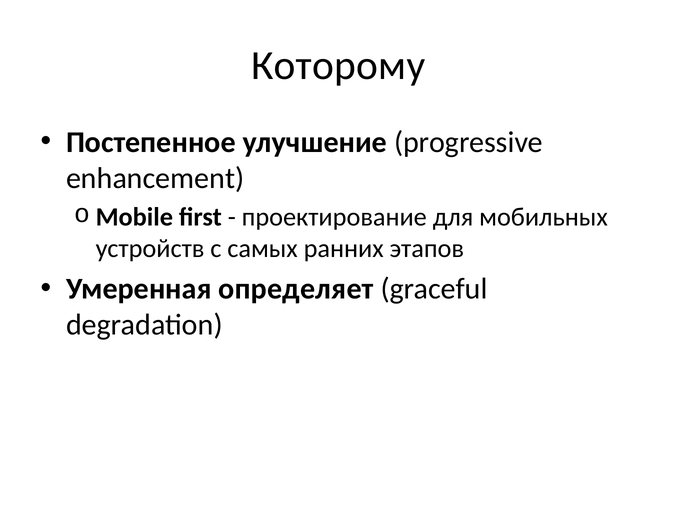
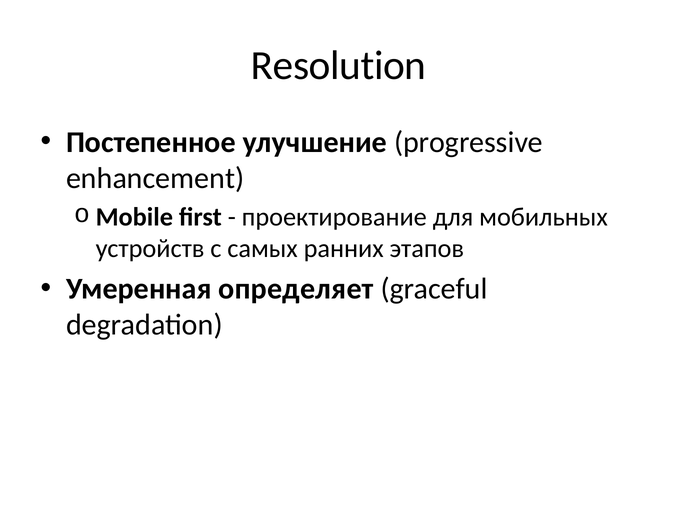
Которому: Которому -> Resolution
